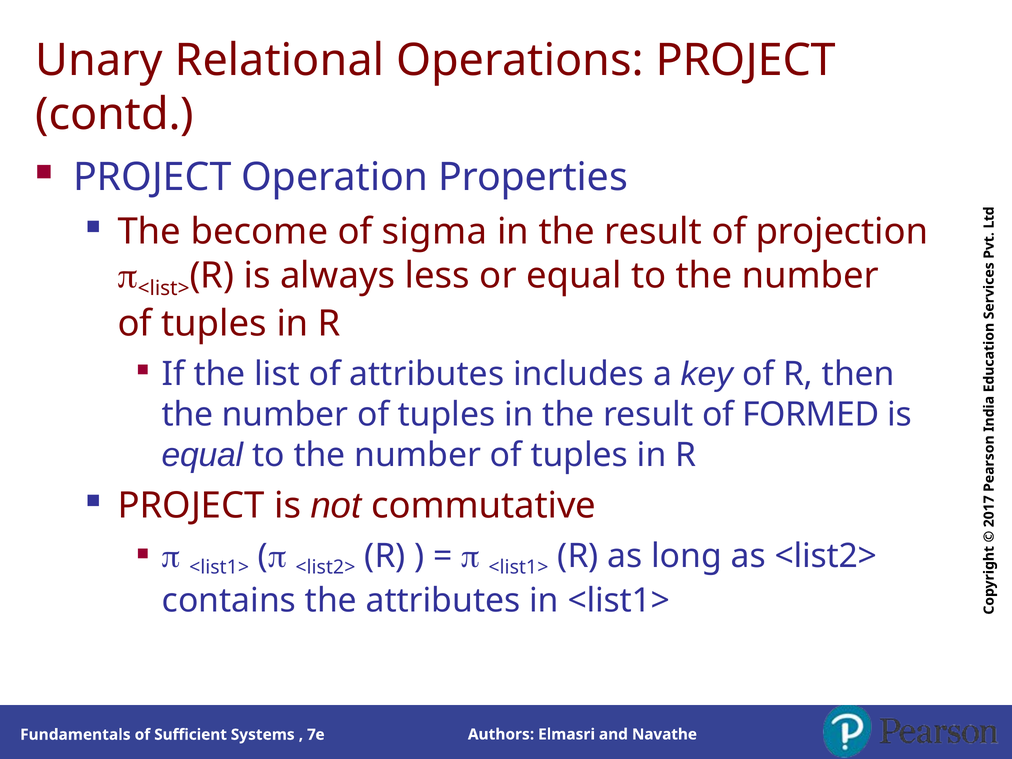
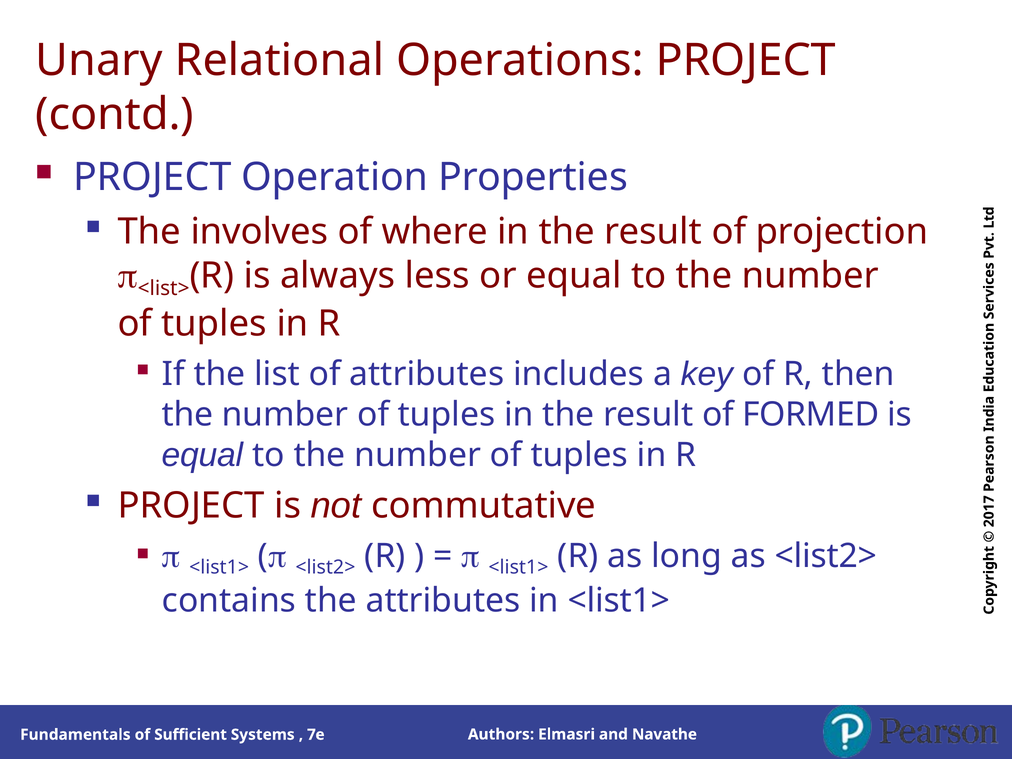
become: become -> involves
sigma: sigma -> where
